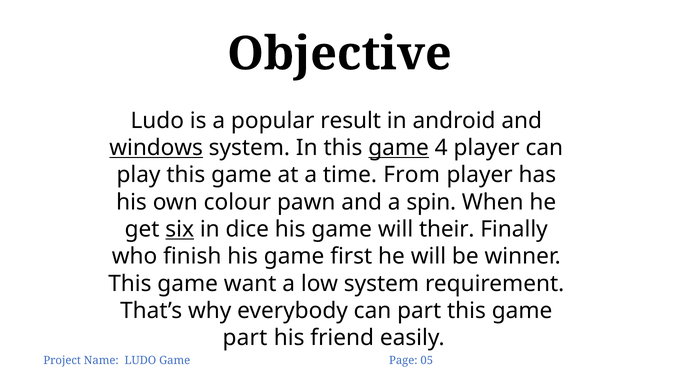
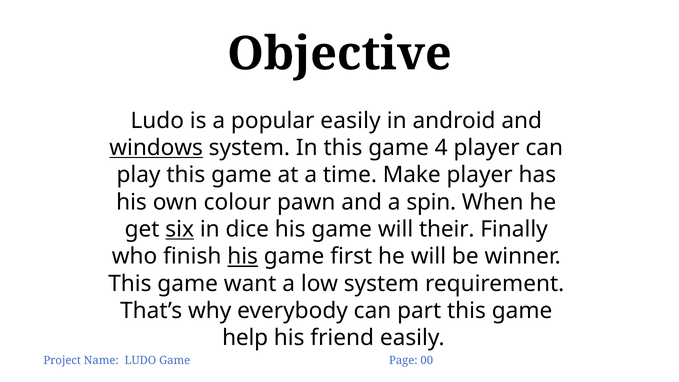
popular result: result -> easily
game at (399, 148) underline: present -> none
From: From -> Make
his at (243, 256) underline: none -> present
part at (245, 338): part -> help
05: 05 -> 00
